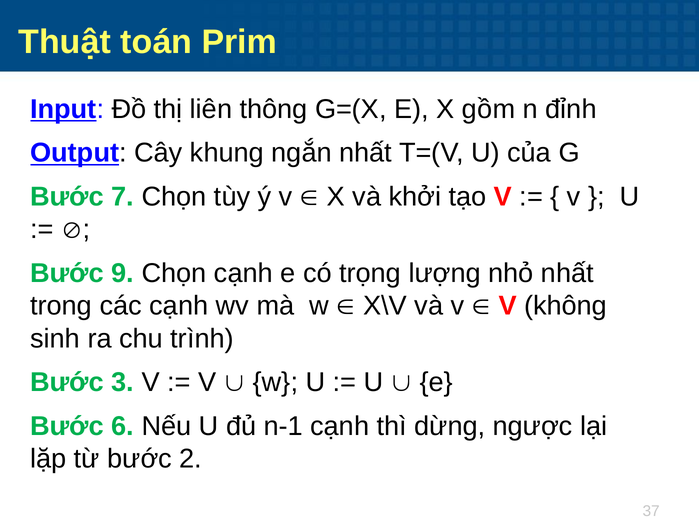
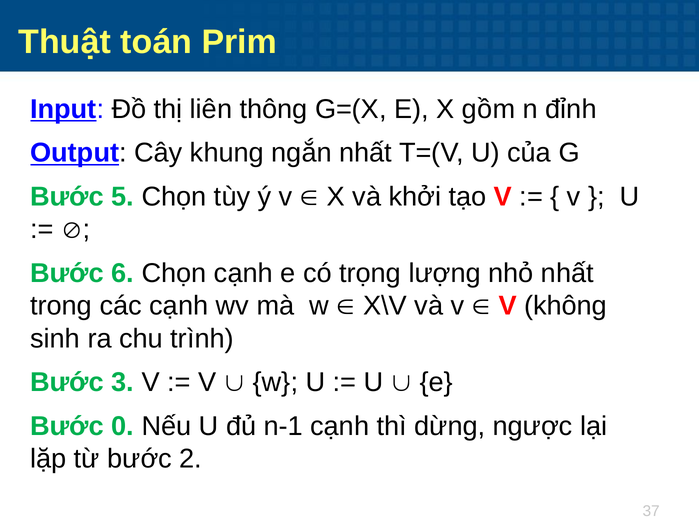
7: 7 -> 5
9: 9 -> 6
6: 6 -> 0
